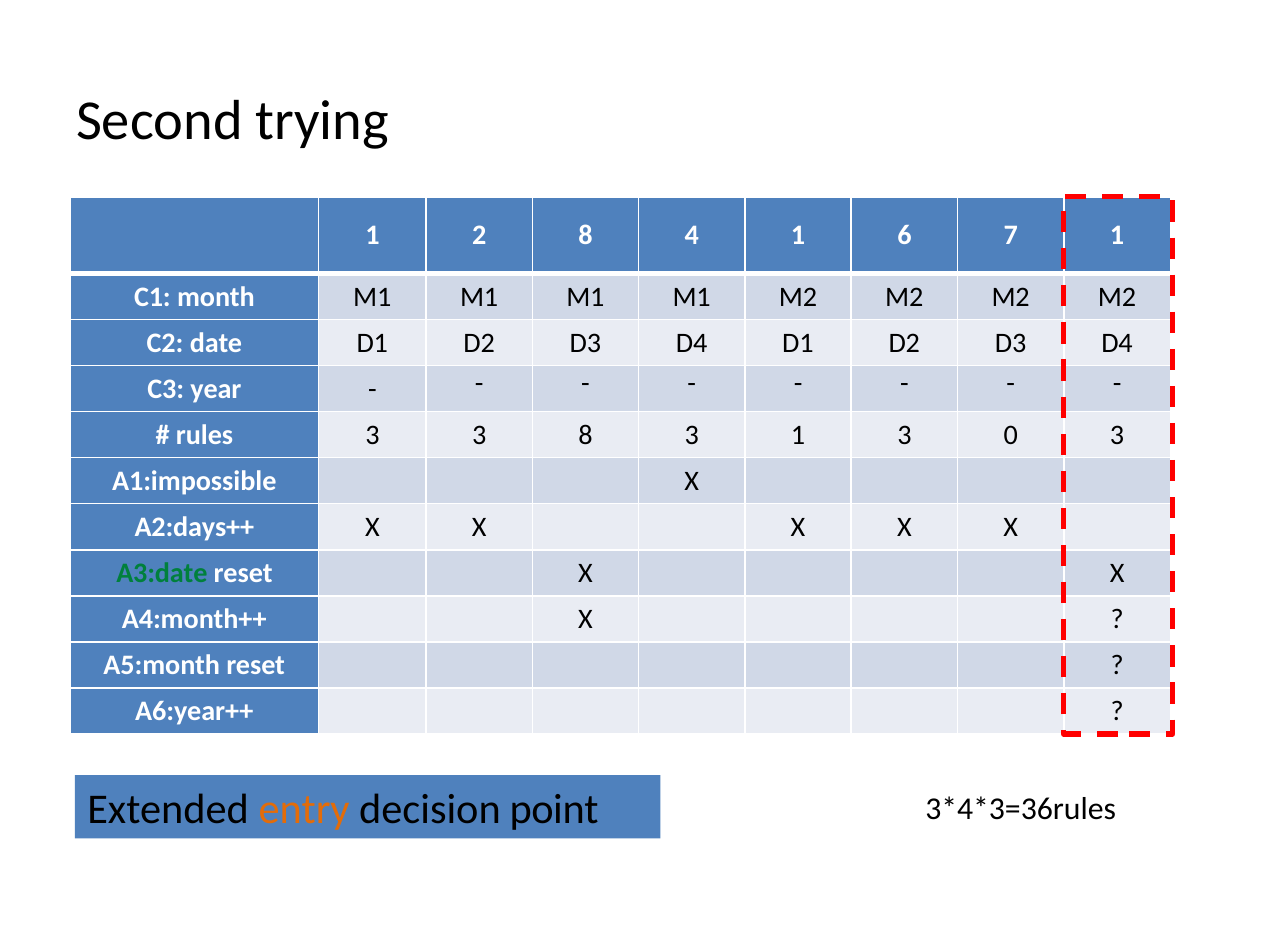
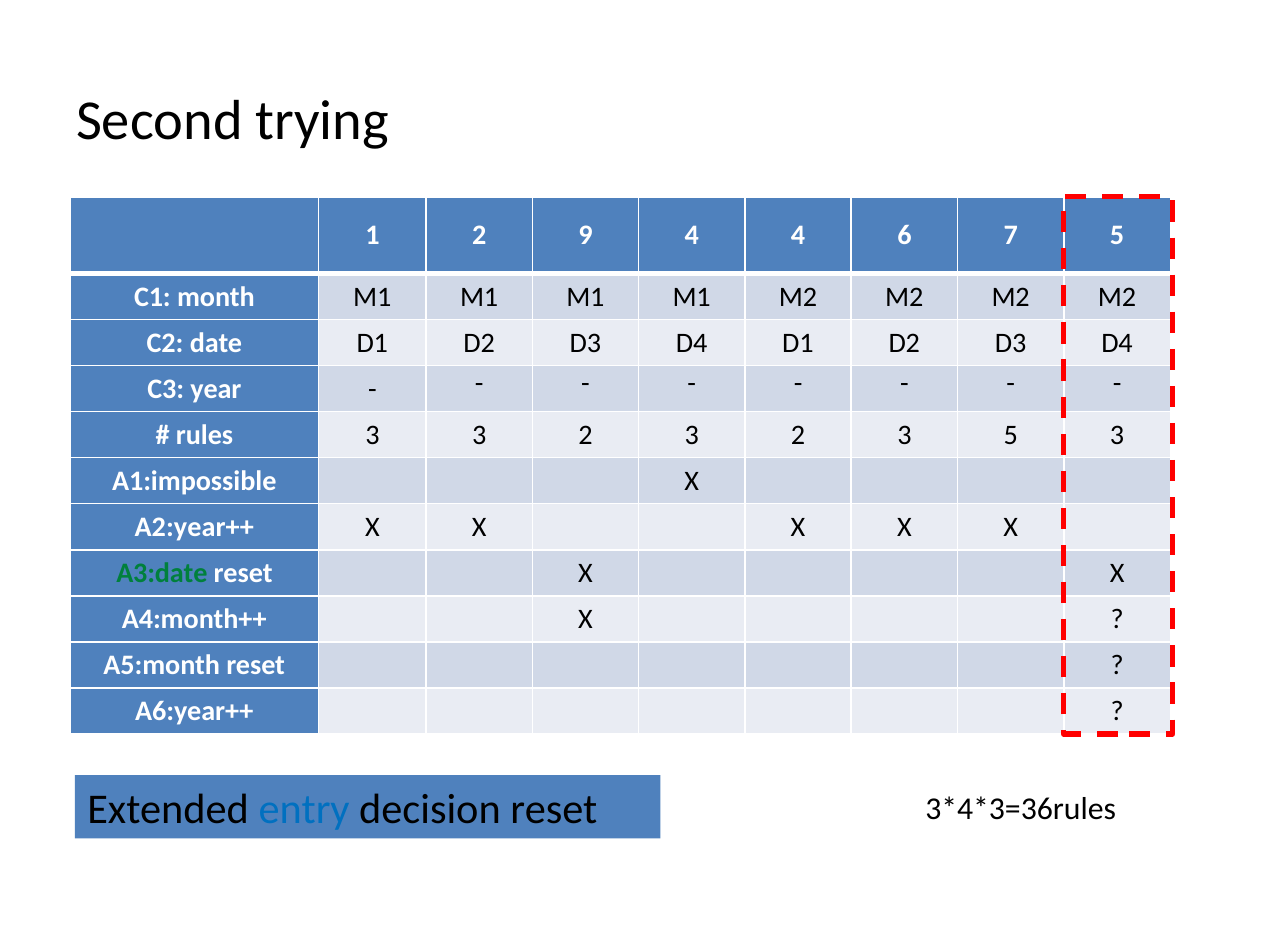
2 8: 8 -> 9
4 1: 1 -> 4
7 1: 1 -> 5
3 3 8: 8 -> 2
1 at (798, 435): 1 -> 2
3 0: 0 -> 5
A2:days++: A2:days++ -> A2:year++
entry colour: orange -> blue
decision point: point -> reset
